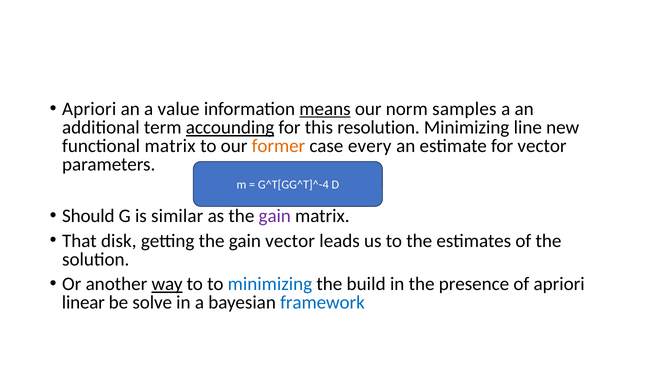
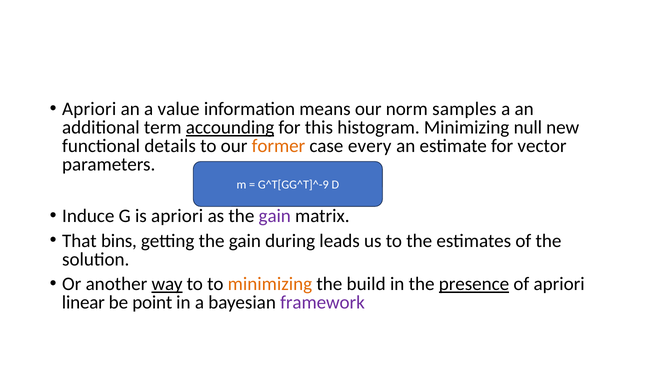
means underline: present -> none
resolution: resolution -> histogram
line: line -> null
functional matrix: matrix -> details
G^T[GG^T]^-4: G^T[GG^T]^-4 -> G^T[GG^T]^-9
Should: Should -> Induce
is similar: similar -> apriori
disk: disk -> bins
gain vector: vector -> during
minimizing at (270, 284) colour: blue -> orange
presence underline: none -> present
solve: solve -> point
framework colour: blue -> purple
